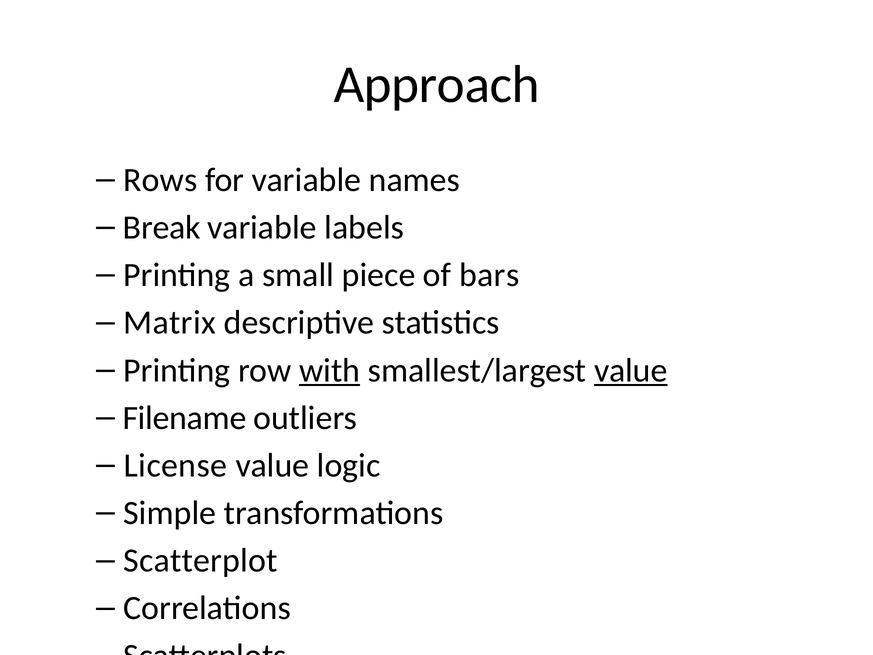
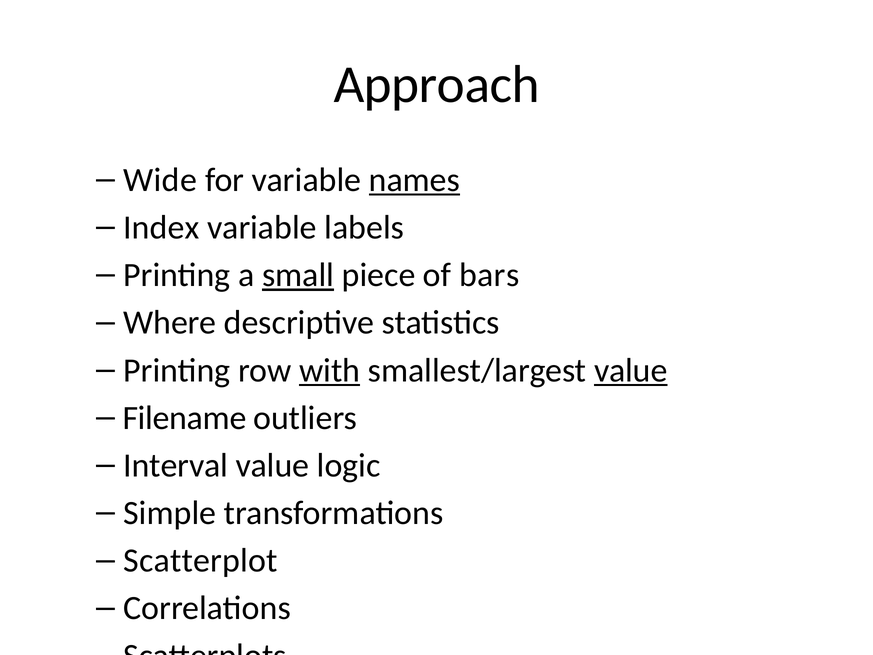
Rows: Rows -> Wide
names underline: none -> present
Break: Break -> Index
small underline: none -> present
Matrix: Matrix -> Where
License: License -> Interval
